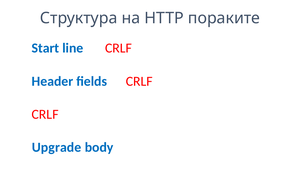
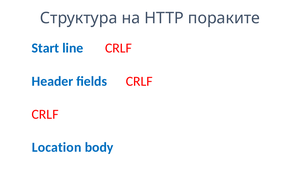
Upgrade: Upgrade -> Location
